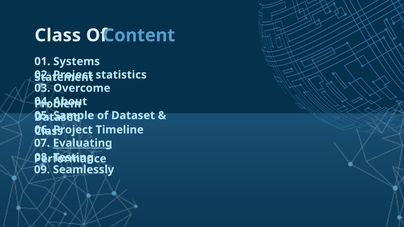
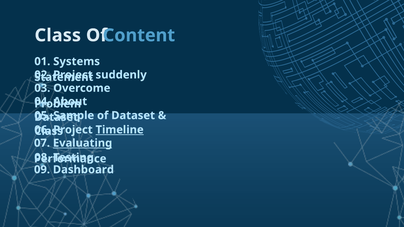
statistics: statistics -> suddenly
Timeline underline: none -> present
Seamlessly: Seamlessly -> Dashboard
